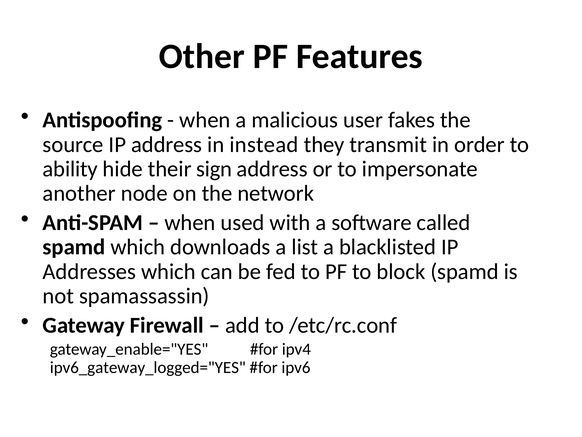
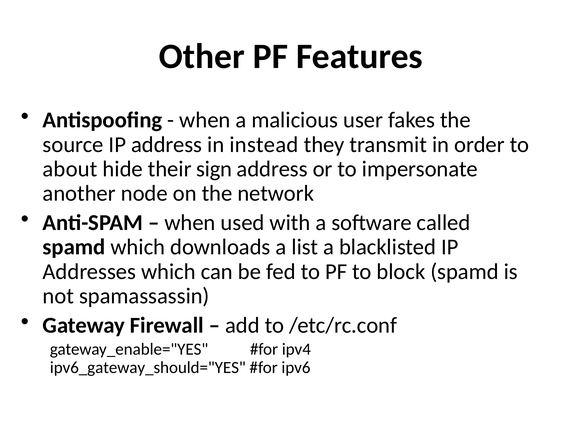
ability: ability -> about
ipv6_gateway_logged="YES: ipv6_gateway_logged="YES -> ipv6_gateway_should="YES
